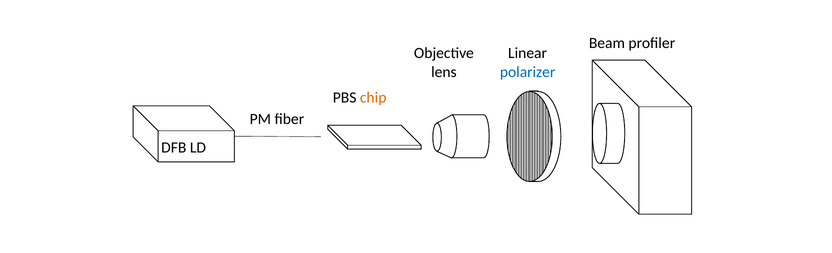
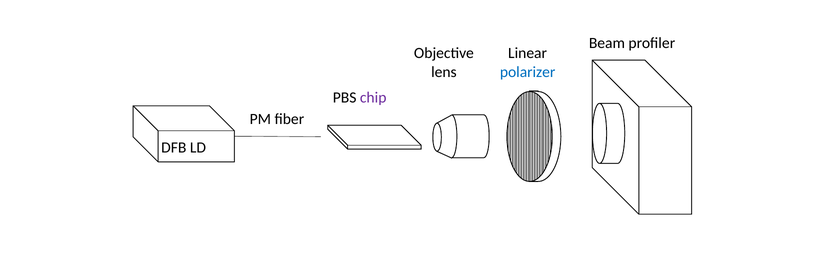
chip colour: orange -> purple
